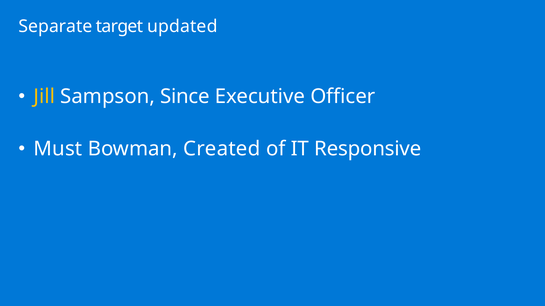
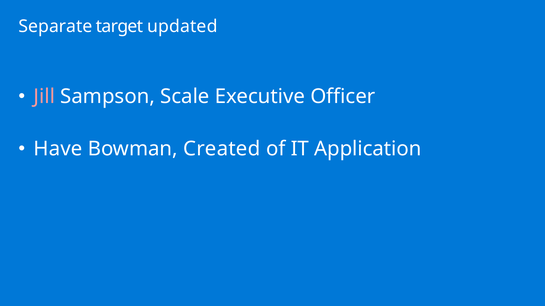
Jill colour: yellow -> pink
Since: Since -> Scale
Must: Must -> Have
Responsive: Responsive -> Application
